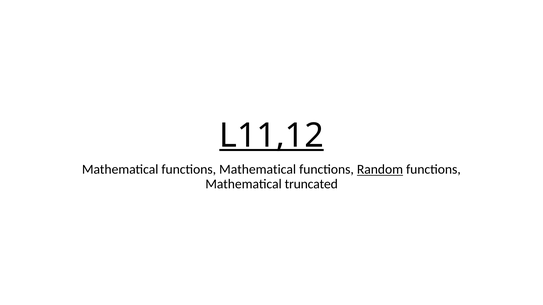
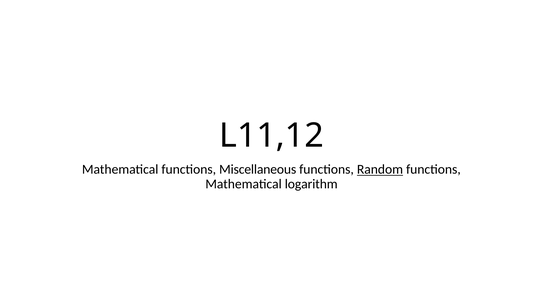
L11,12 underline: present -> none
Mathematical functions Mathematical: Mathematical -> Miscellaneous
truncated: truncated -> logarithm
